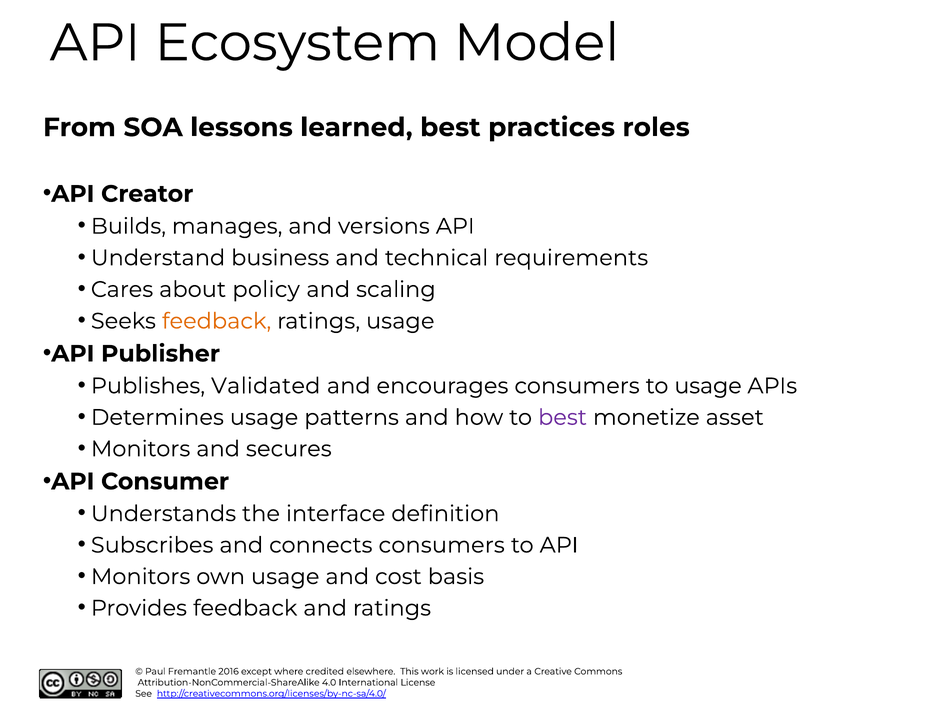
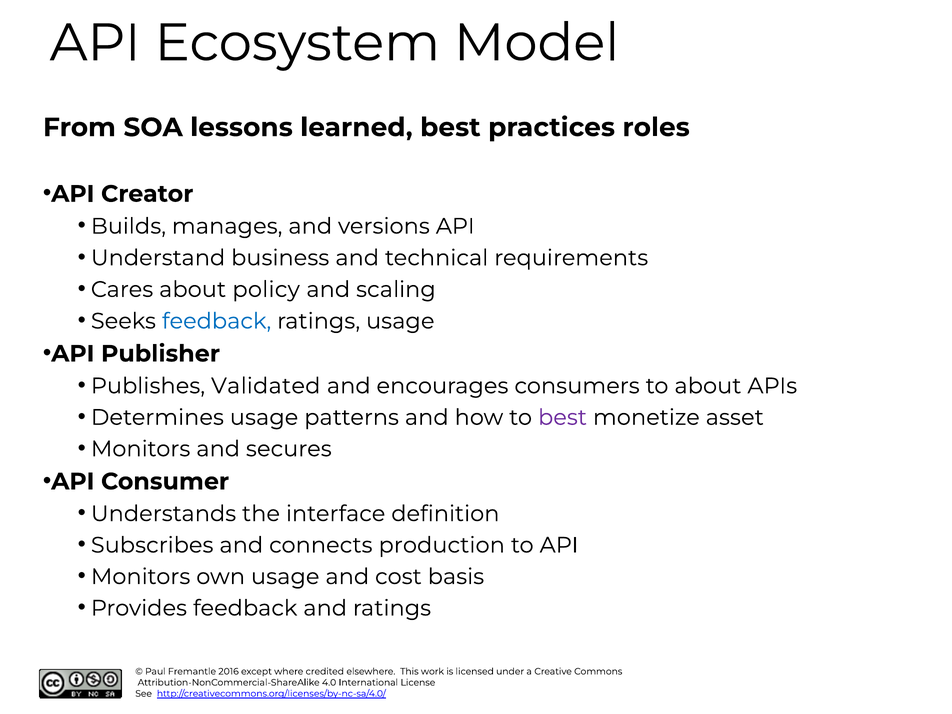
feedback at (217, 321) colour: orange -> blue
to usage: usage -> about
connects consumers: consumers -> production
